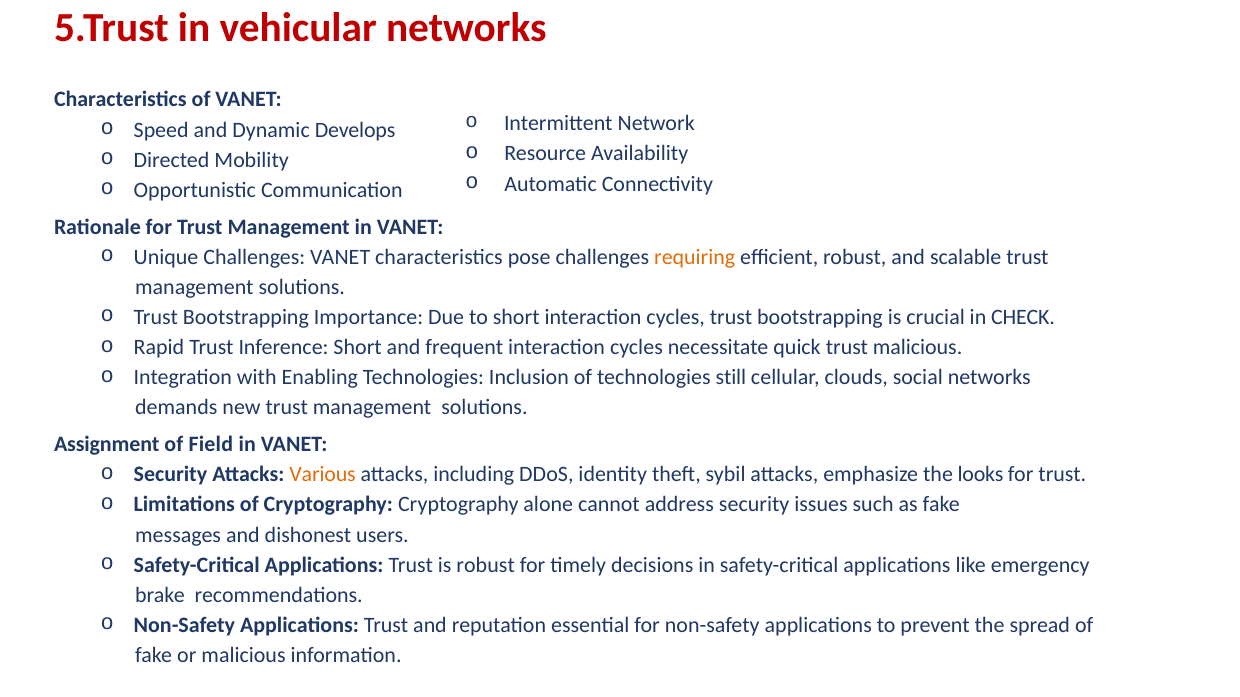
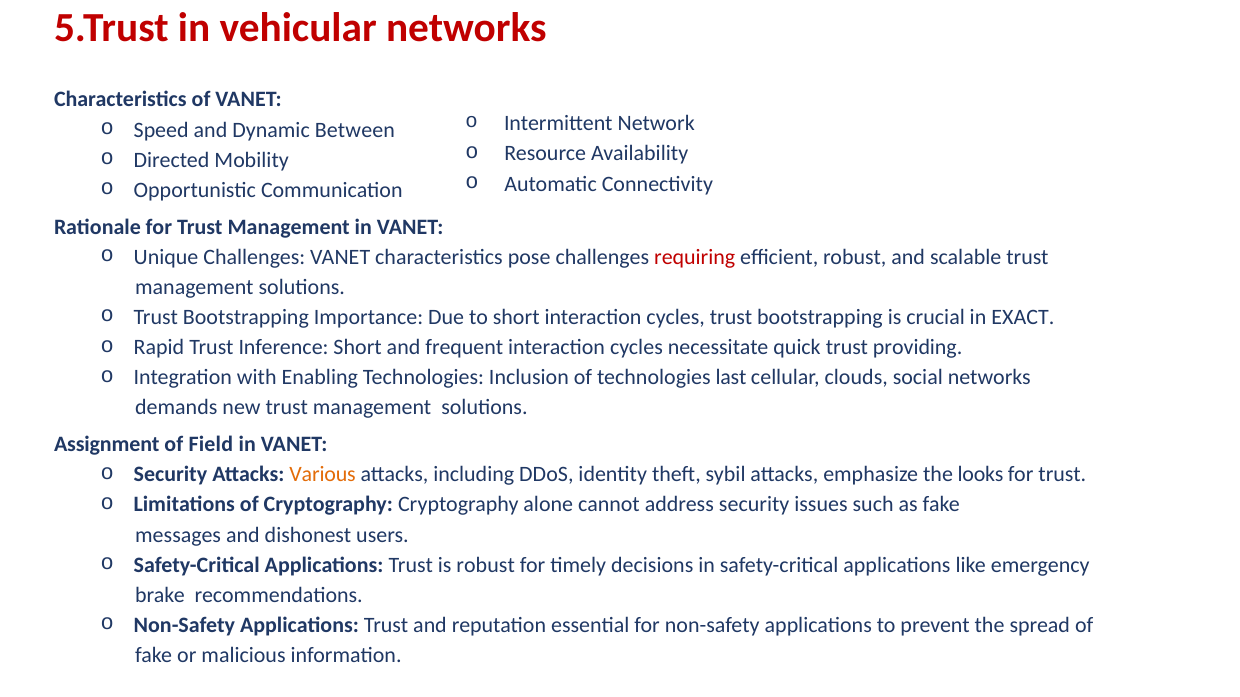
Develops: Develops -> Between
requiring colour: orange -> red
CHECK: CHECK -> EXACT
trust malicious: malicious -> providing
still: still -> last
